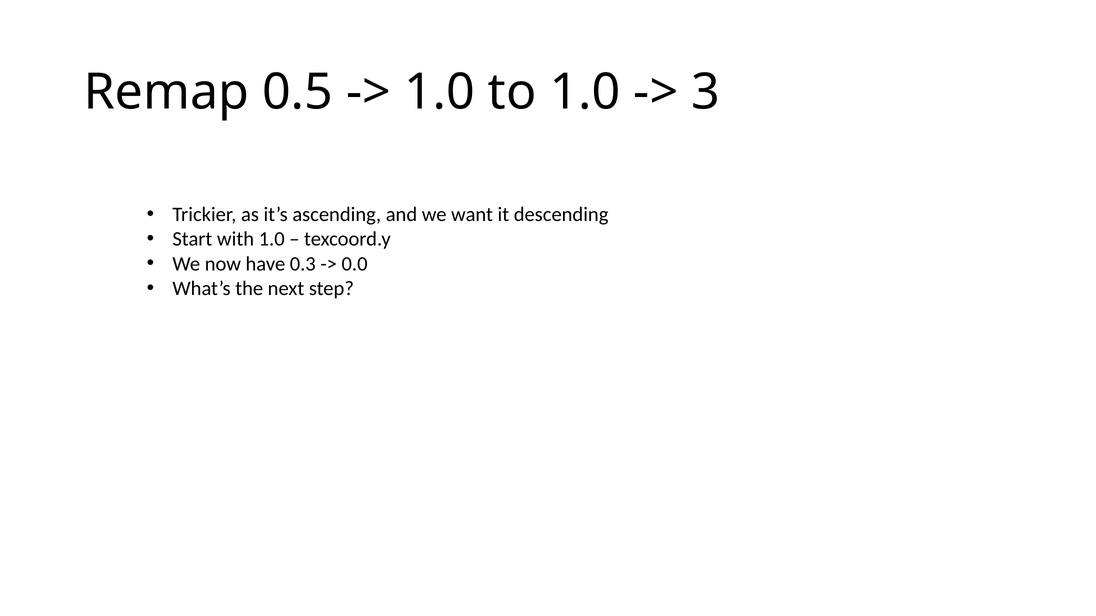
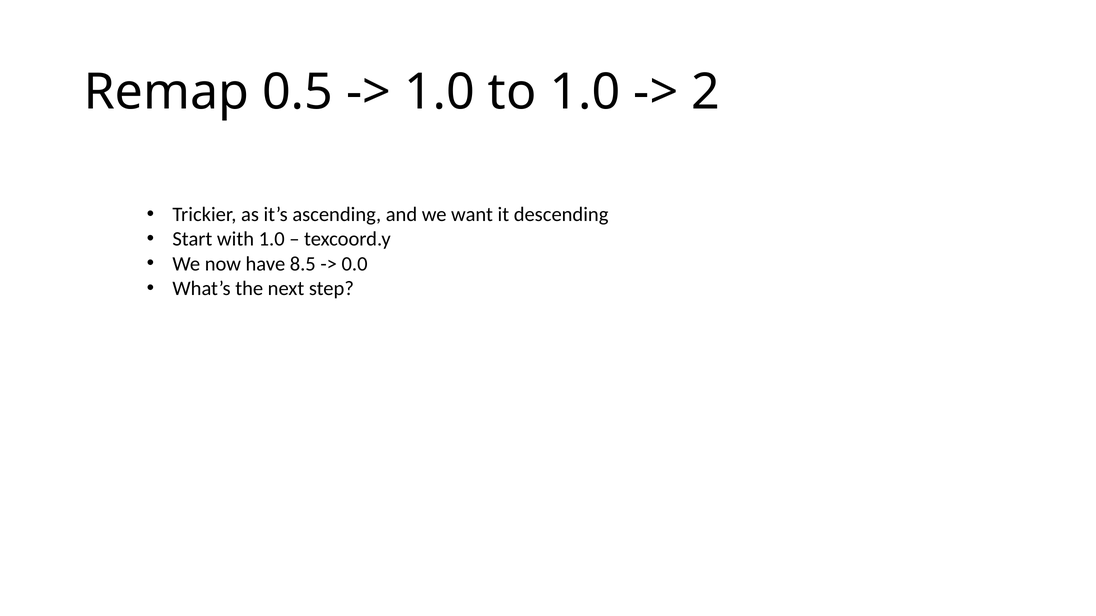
3: 3 -> 2
0.3: 0.3 -> 8.5
